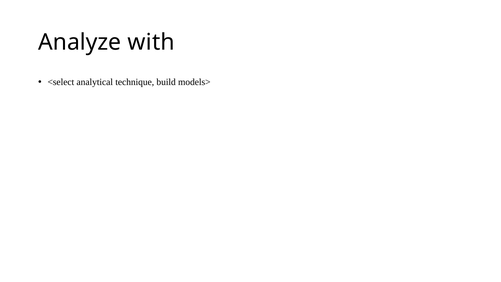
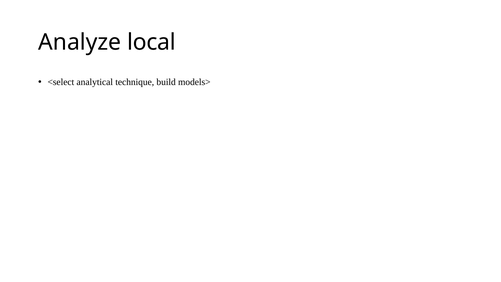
with: with -> local
